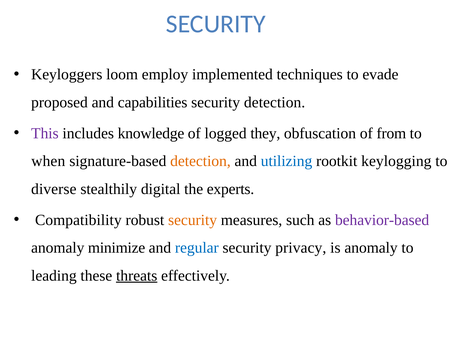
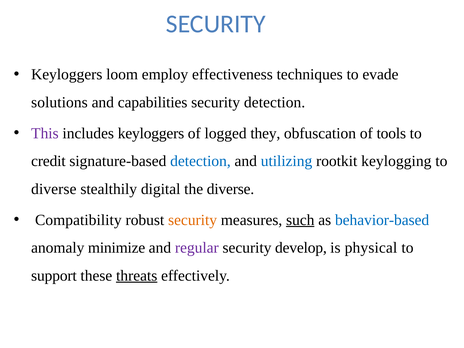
implemented: implemented -> effectiveness
proposed: proposed -> solutions
includes knowledge: knowledge -> keyloggers
from: from -> tools
when: when -> credit
detection at (200, 161) colour: orange -> blue
the experts: experts -> diverse
such underline: none -> present
behavior-based colour: purple -> blue
regular colour: blue -> purple
privacy: privacy -> develop
is anomaly: anomaly -> physical
leading: leading -> support
